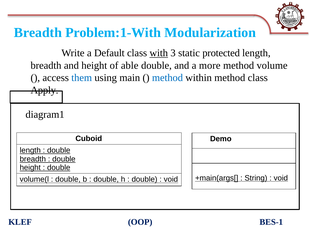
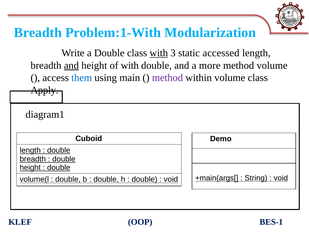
a Default: Default -> Double
protected: protected -> accessed
and at (71, 65) underline: none -> present
of able: able -> with
method at (167, 78) colour: blue -> purple
within method: method -> volume
